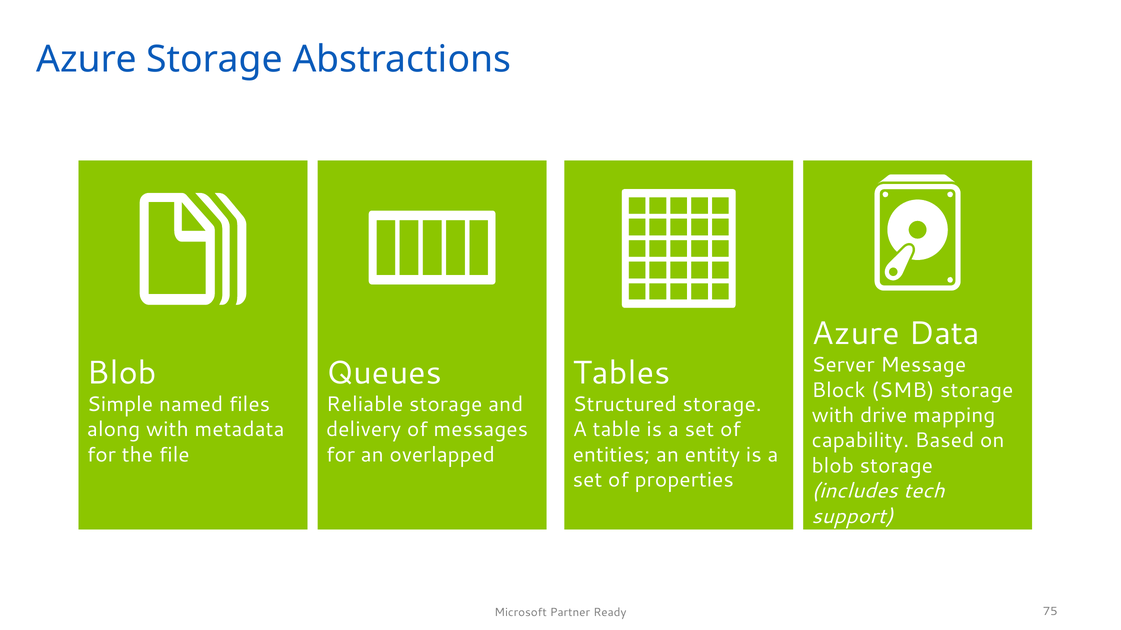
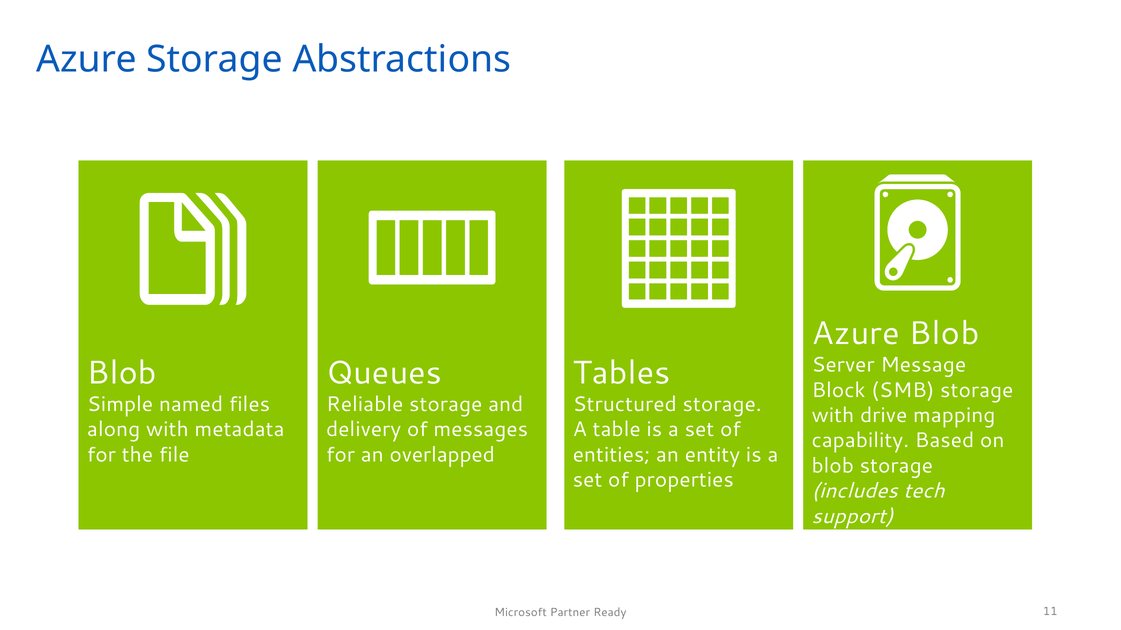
Azure Data: Data -> Blob
75: 75 -> 11
